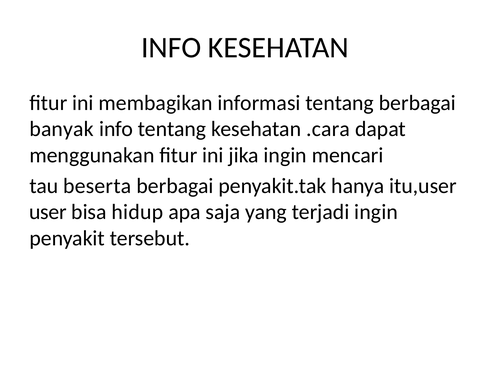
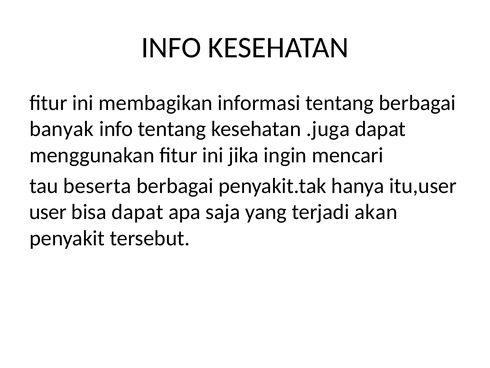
.cara: .cara -> .juga
bisa hidup: hidup -> dapat
terjadi ingin: ingin -> akan
